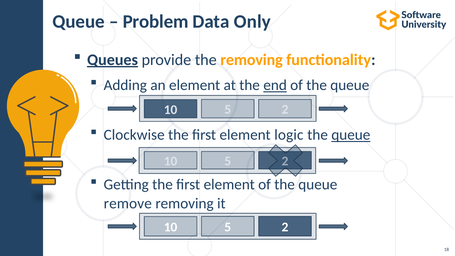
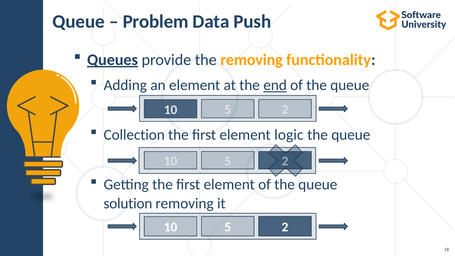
Only: Only -> Push
Clockwise: Clockwise -> Collection
queue at (351, 135) underline: present -> none
remove: remove -> solution
